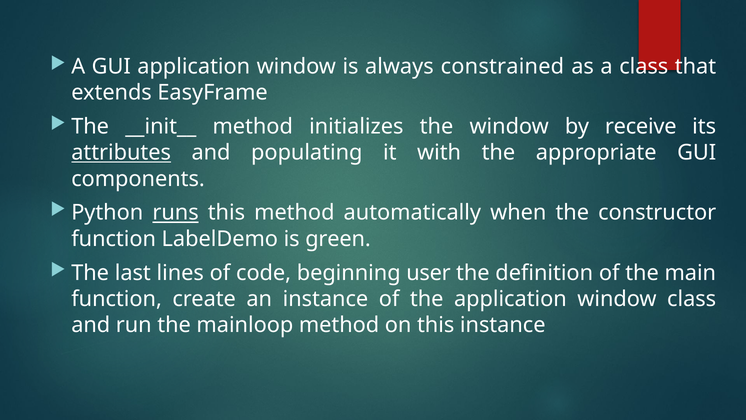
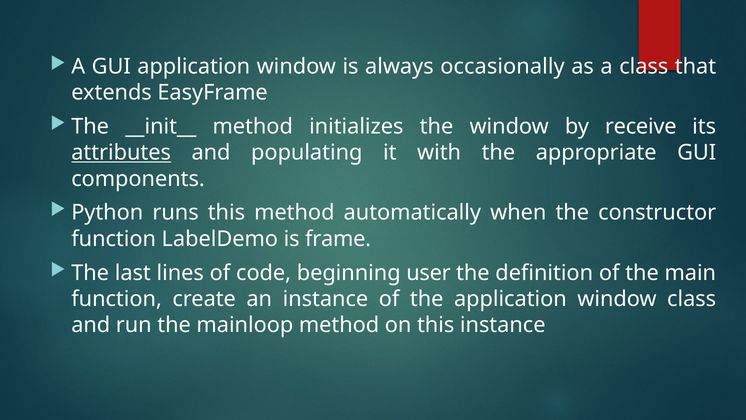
constrained: constrained -> occasionally
runs underline: present -> none
green: green -> frame
